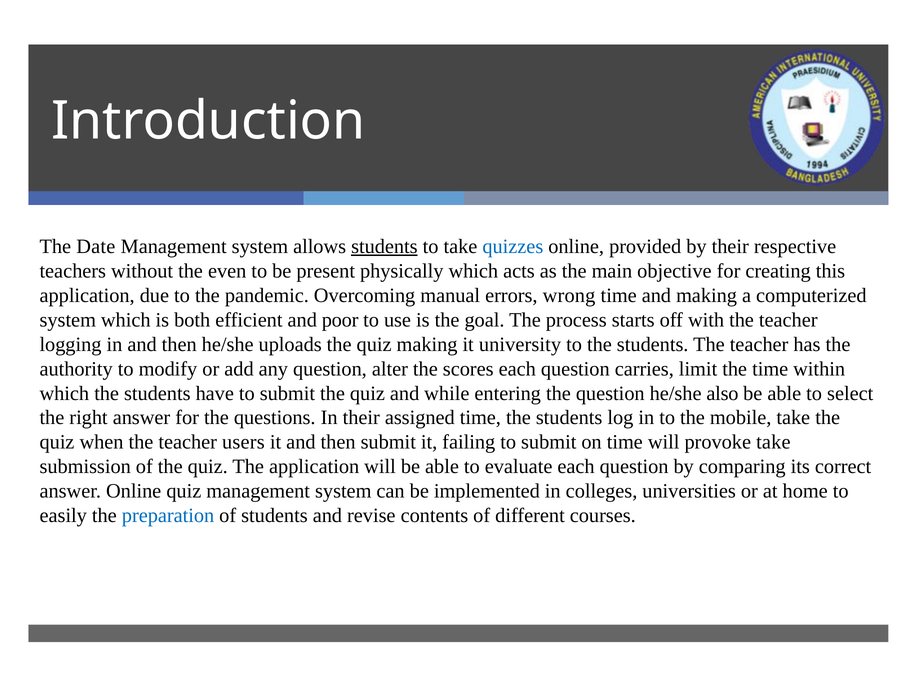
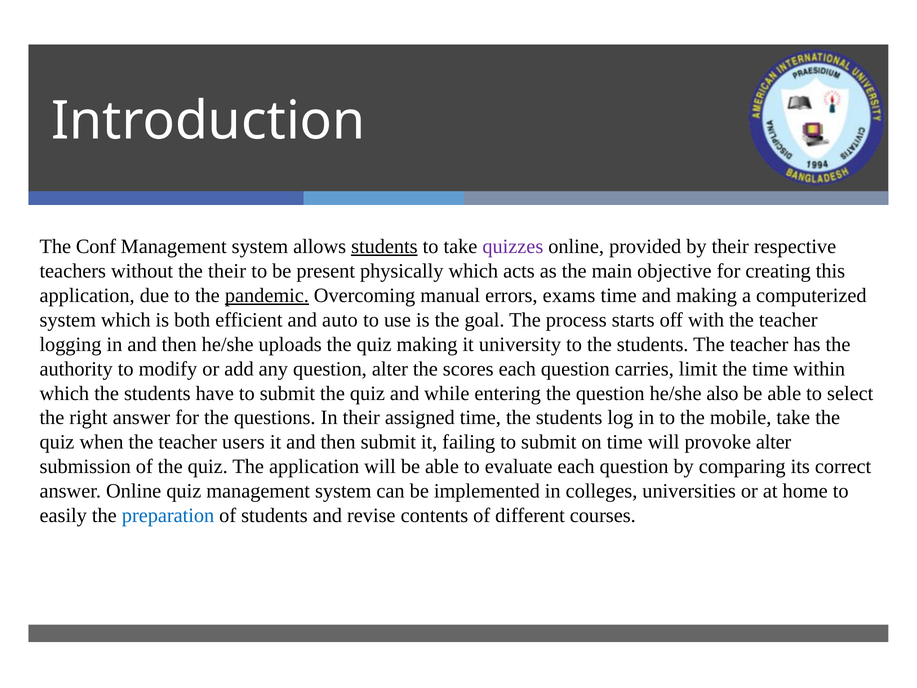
Date: Date -> Conf
quizzes colour: blue -> purple
the even: even -> their
pandemic underline: none -> present
wrong: wrong -> exams
poor: poor -> auto
provoke take: take -> alter
